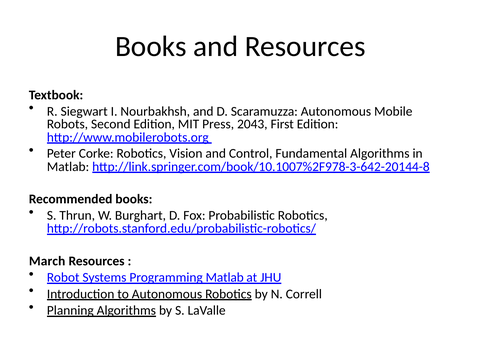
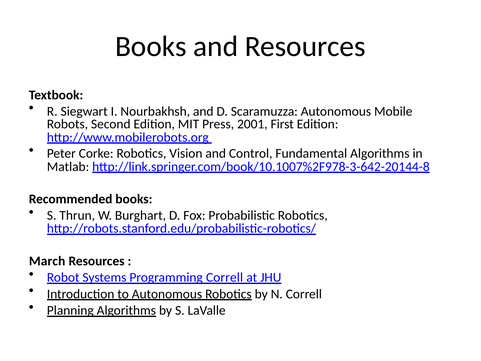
2043: 2043 -> 2001
Programming Matlab: Matlab -> Correll
